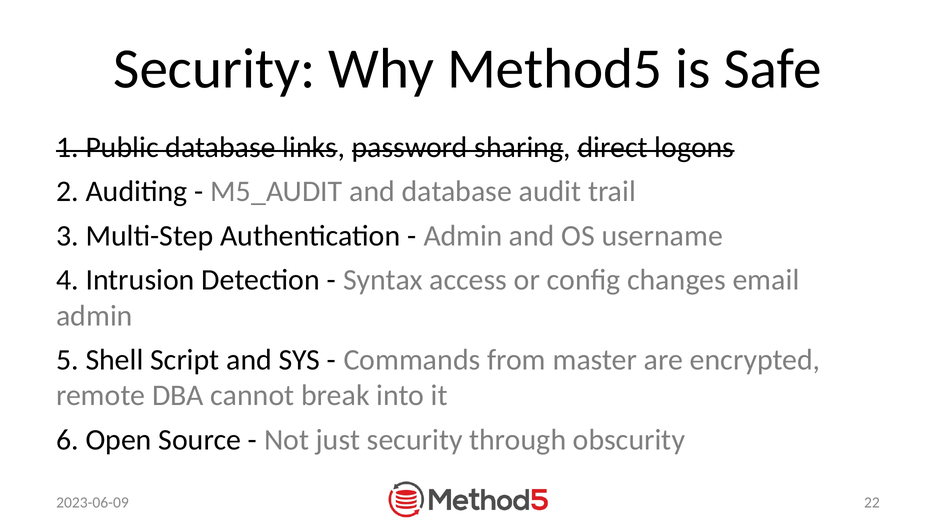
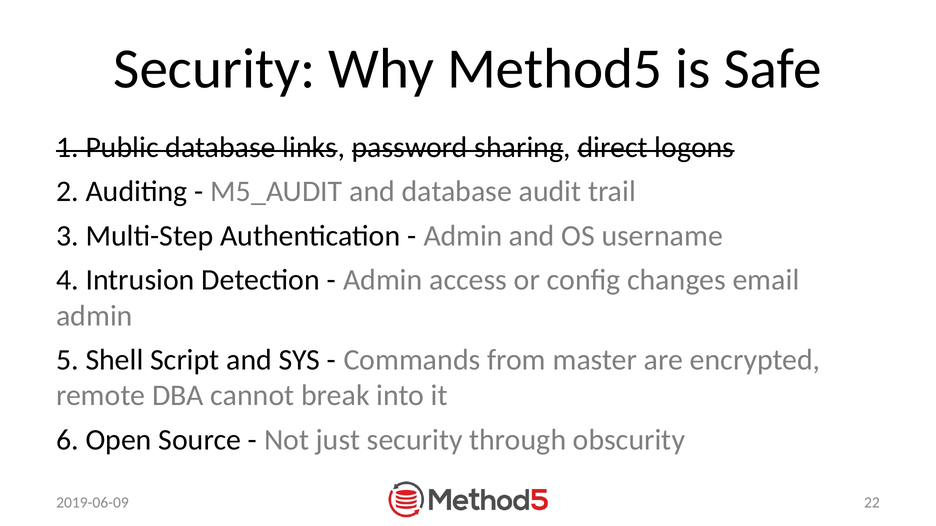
Syntax at (383, 280): Syntax -> Admin
2023-06-09: 2023-06-09 -> 2019-06-09
